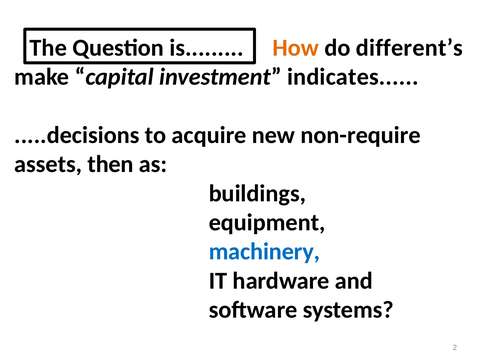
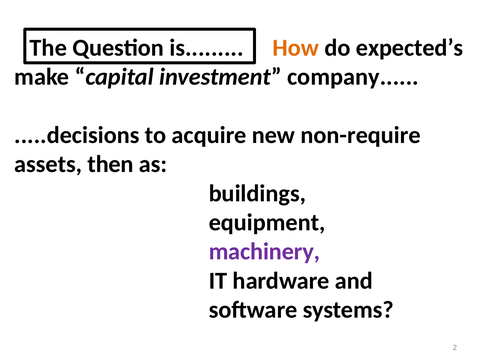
different’s: different’s -> expected’s
indicates: indicates -> company
machinery colour: blue -> purple
